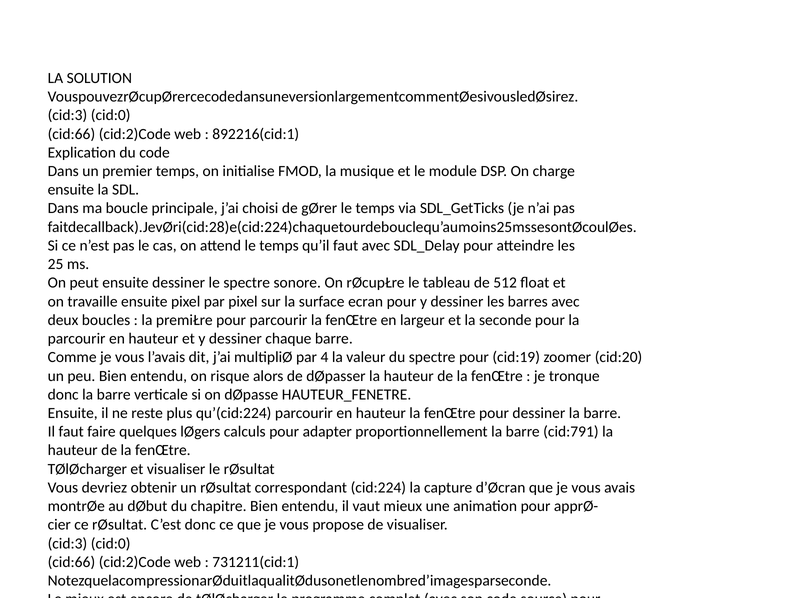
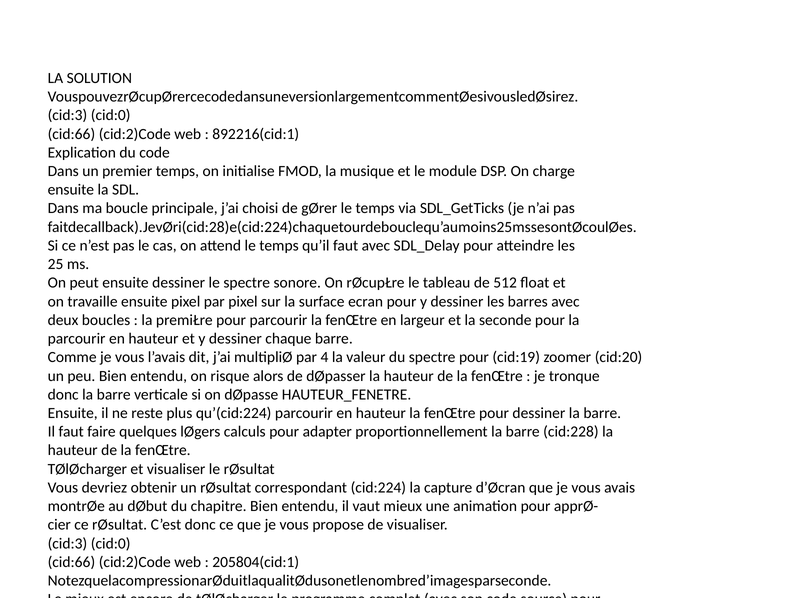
cid:791: cid:791 -> cid:228
731211(cid:1: 731211(cid:1 -> 205804(cid:1
